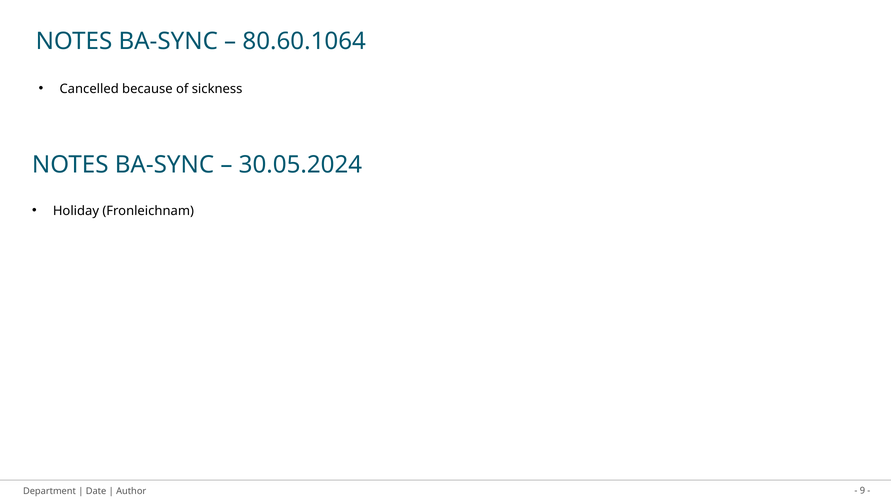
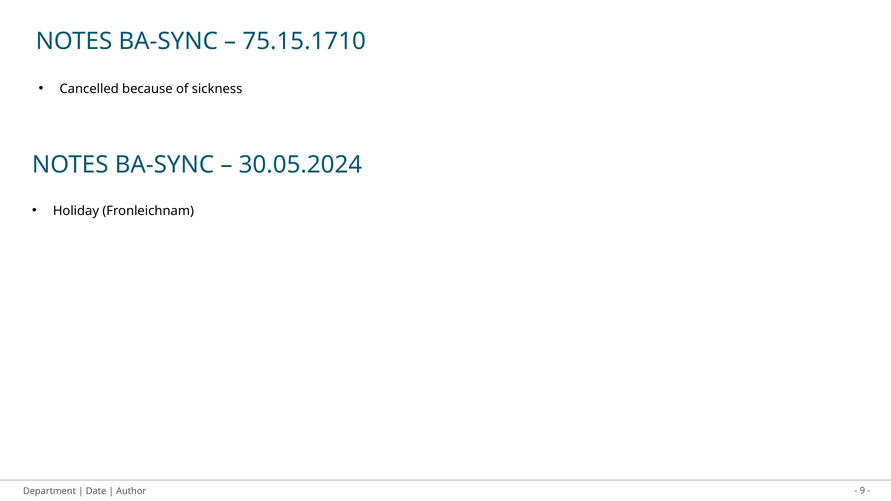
80.60.1064: 80.60.1064 -> 75.15.1710
